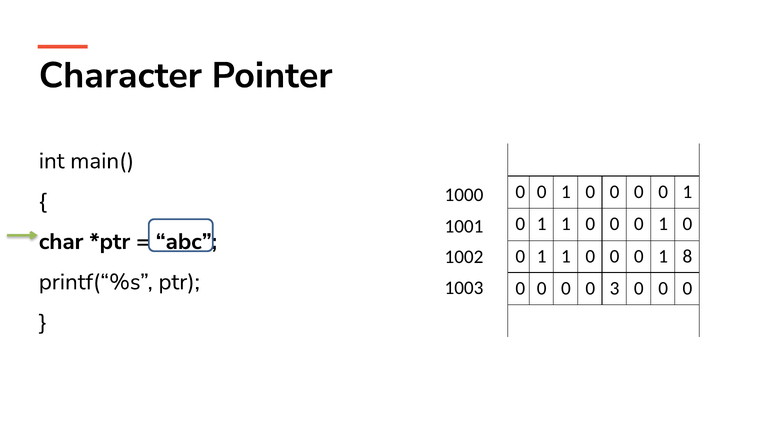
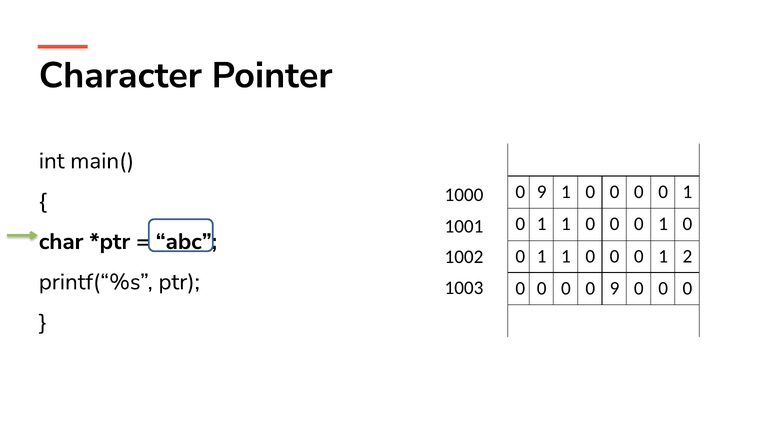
0 at (542, 192): 0 -> 9
8: 8 -> 2
0 0 3: 3 -> 9
